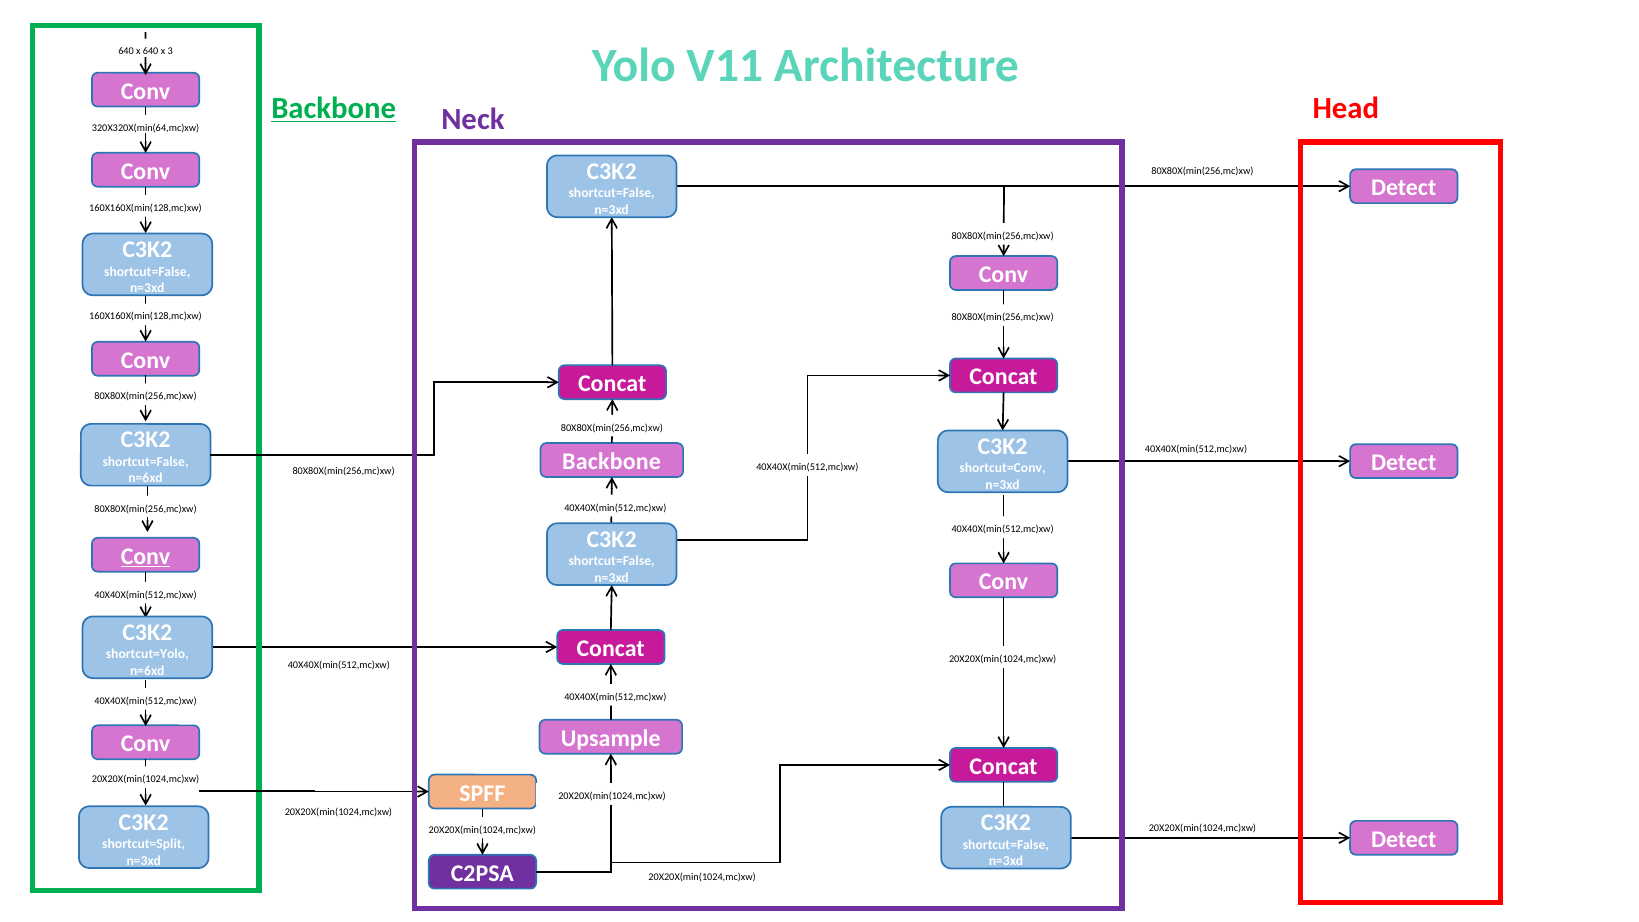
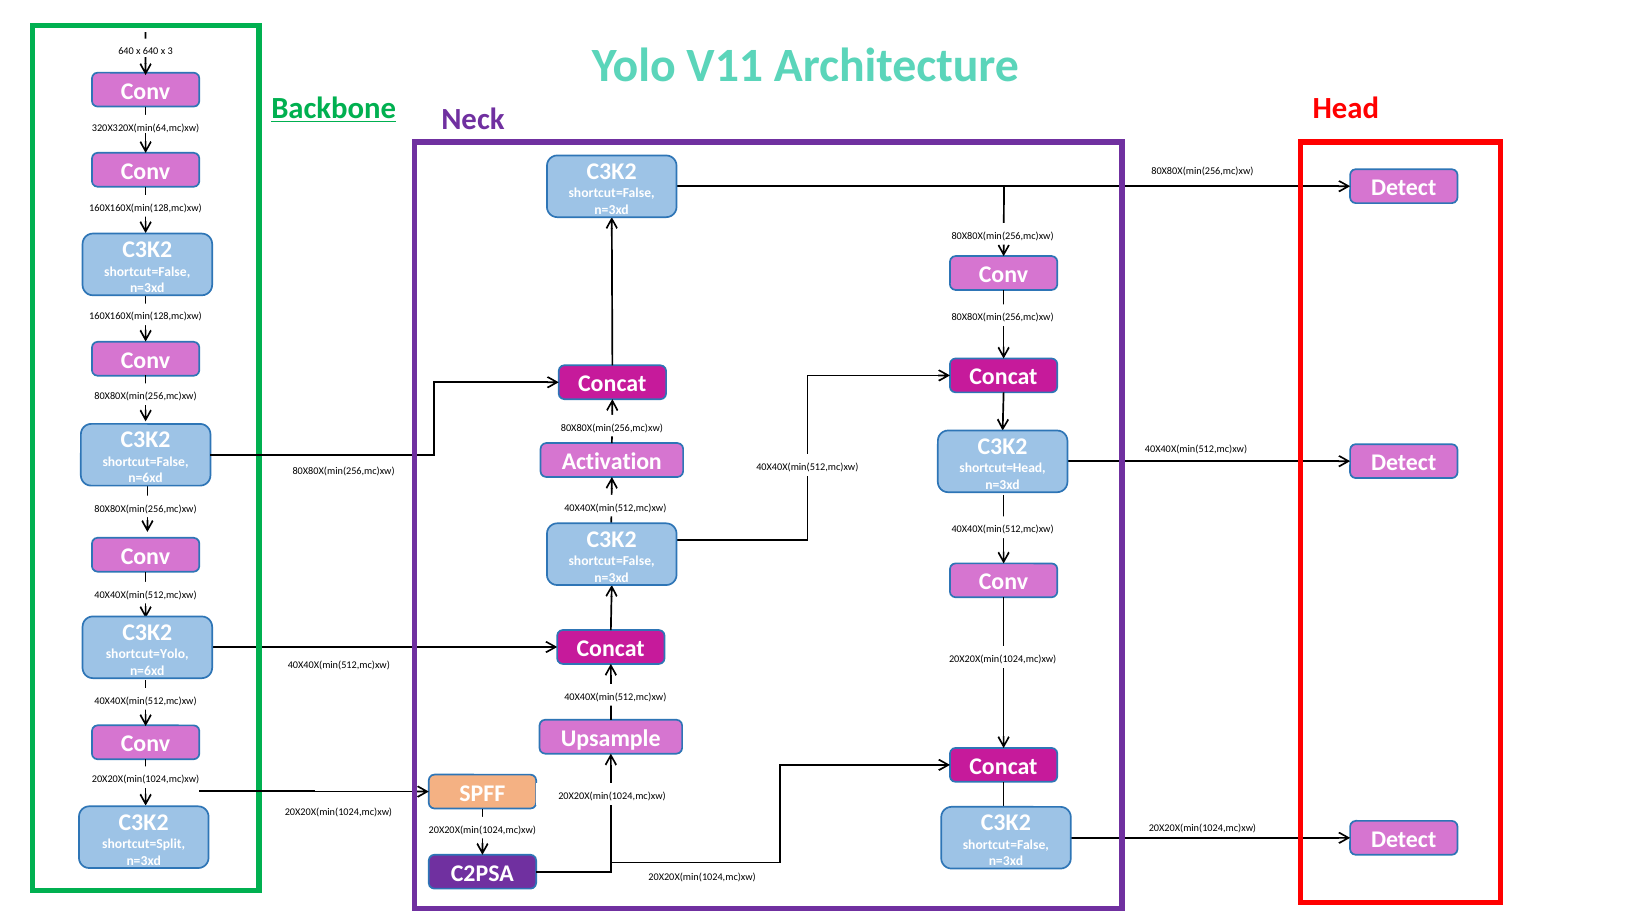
Backbone at (612, 462): Backbone -> Activation
shortcut=Conv: shortcut=Conv -> shortcut=Head
Conv at (146, 556) underline: present -> none
